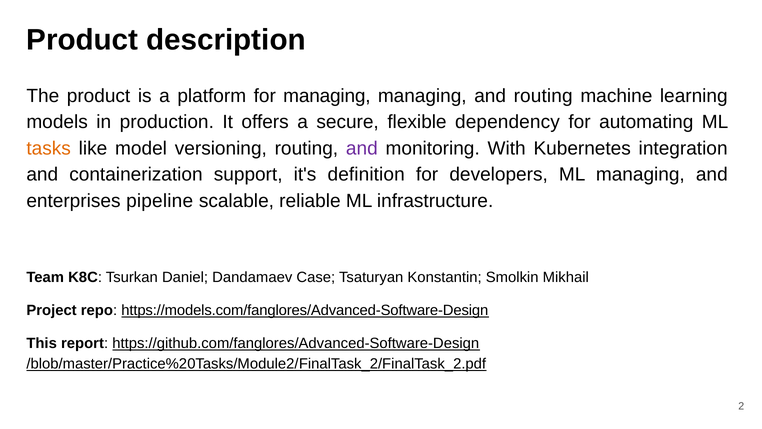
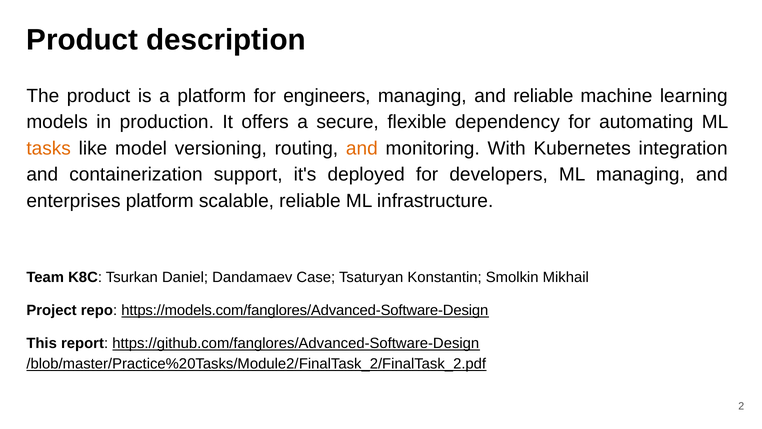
for managing: managing -> engineers
and routing: routing -> reliable
and at (362, 148) colour: purple -> orange
definition: definition -> deployed
enterprises pipeline: pipeline -> platform
